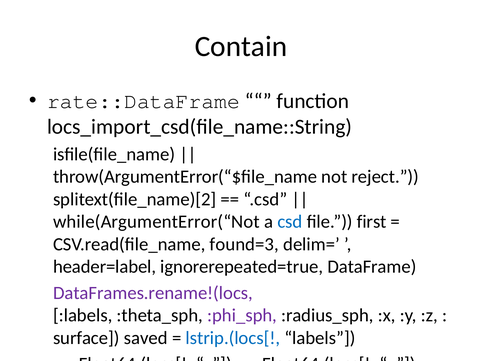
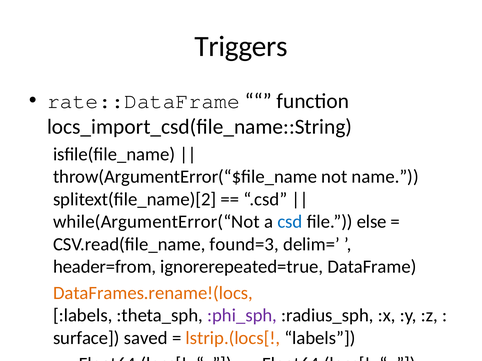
Contain: Contain -> Triggers
reject: reject -> name
first: first -> else
header=label: header=label -> header=from
DataFrames.rename!(locs colour: purple -> orange
lstrip.(locs[ colour: blue -> orange
